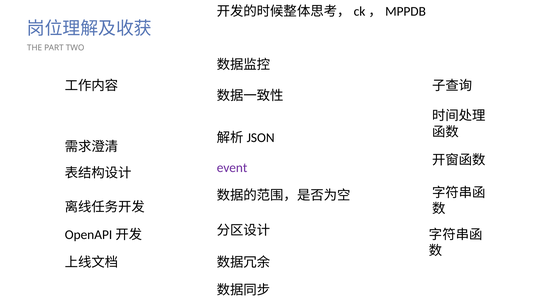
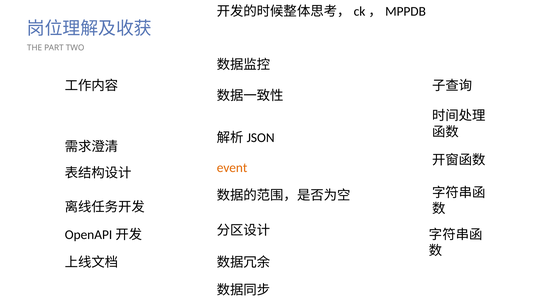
event colour: purple -> orange
